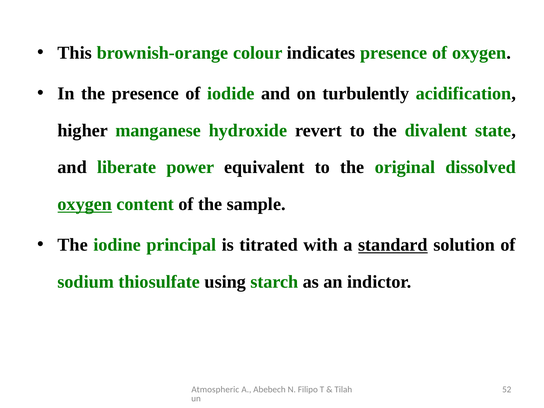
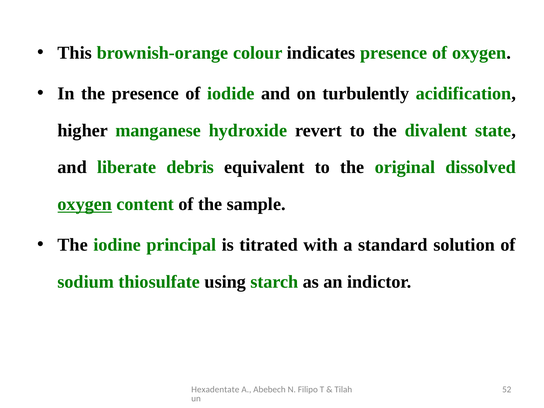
power: power -> debris
standard underline: present -> none
Atmospheric: Atmospheric -> Hexadentate
